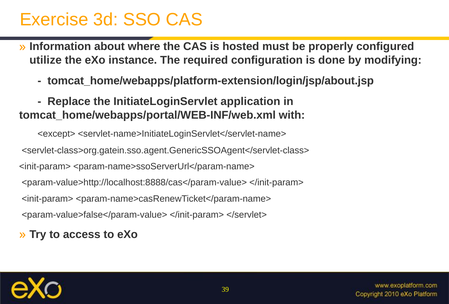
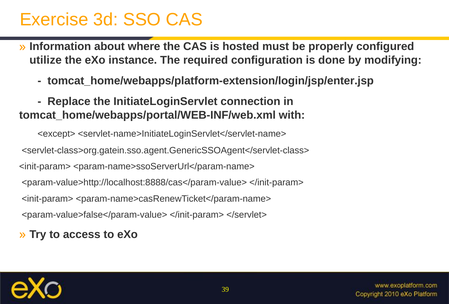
tomcat_home/webapps/platform-extension/login/jsp/about.jsp: tomcat_home/webapps/platform-extension/login/jsp/about.jsp -> tomcat_home/webapps/platform-extension/login/jsp/enter.jsp
application: application -> connection
